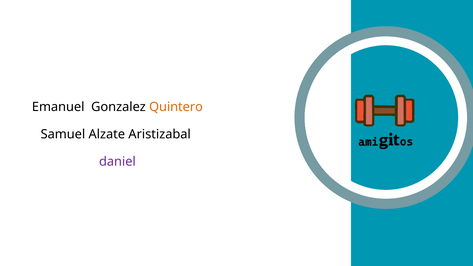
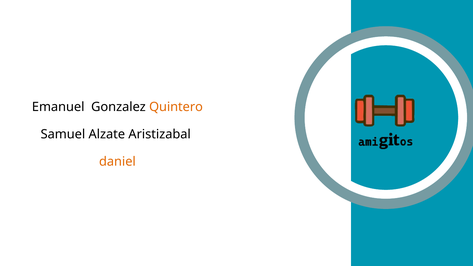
daniel colour: purple -> orange
